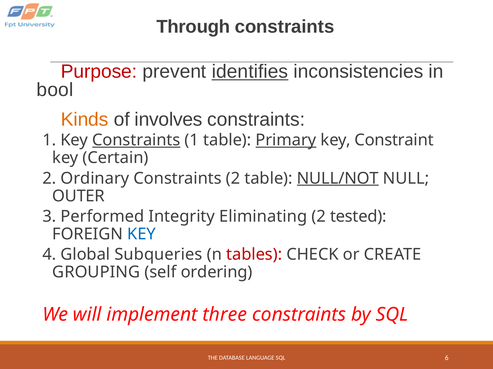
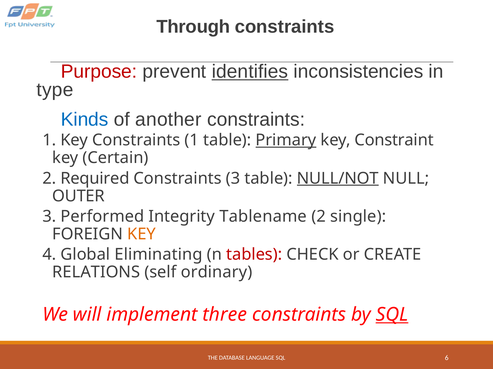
bool: bool -> type
Kinds colour: orange -> blue
involves: involves -> another
Constraints at (136, 140) underline: present -> none
Ordinary: Ordinary -> Required
Constraints 2: 2 -> 3
Eliminating: Eliminating -> Tablename
tested: tested -> single
KEY at (142, 235) colour: blue -> orange
Subqueries: Subqueries -> Eliminating
GROUPING: GROUPING -> RELATIONS
ordering: ordering -> ordinary
SQL at (392, 315) underline: none -> present
